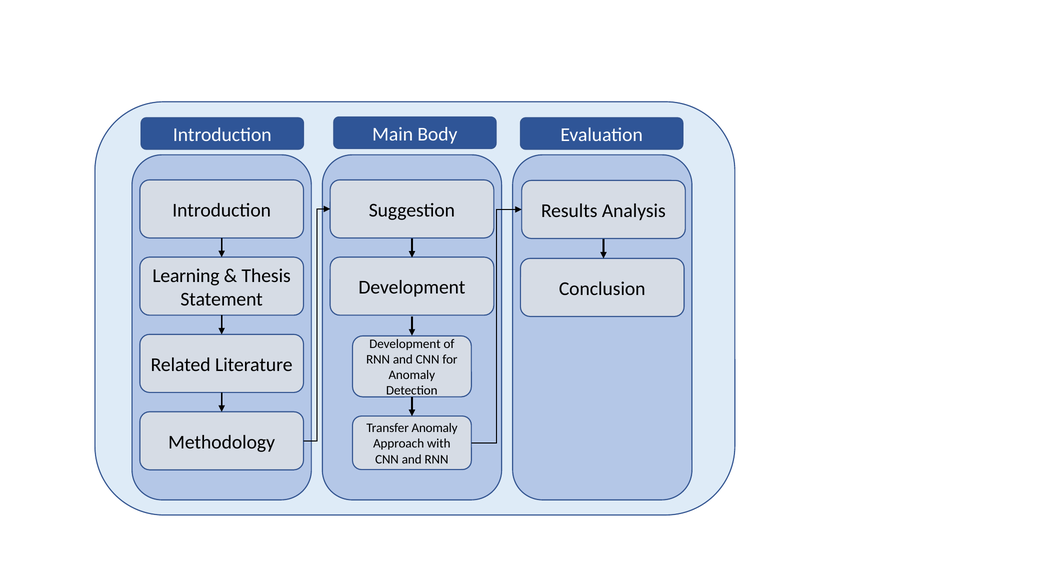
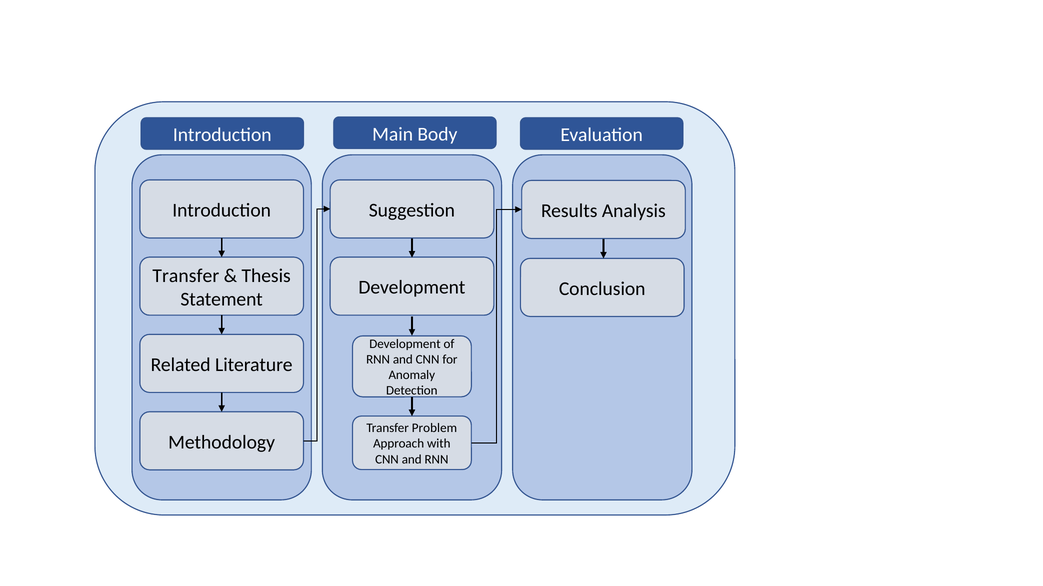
Learning at (186, 276): Learning -> Transfer
Transfer Anomaly: Anomaly -> Problem
